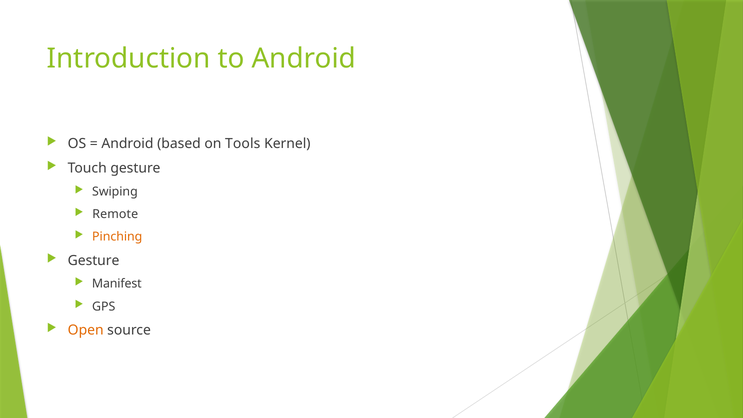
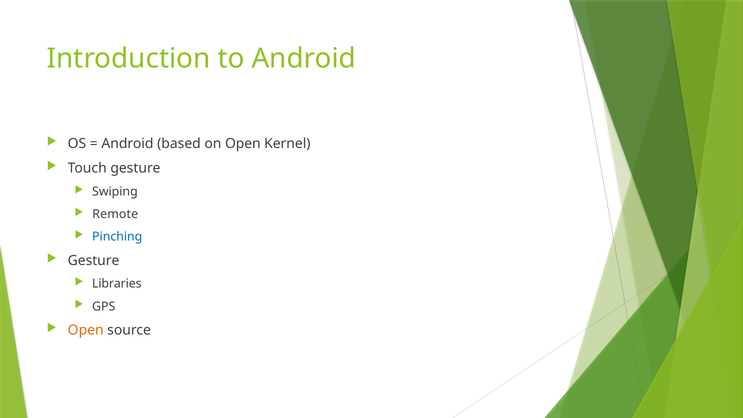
on Tools: Tools -> Open
Pinching colour: orange -> blue
Manifest: Manifest -> Libraries
